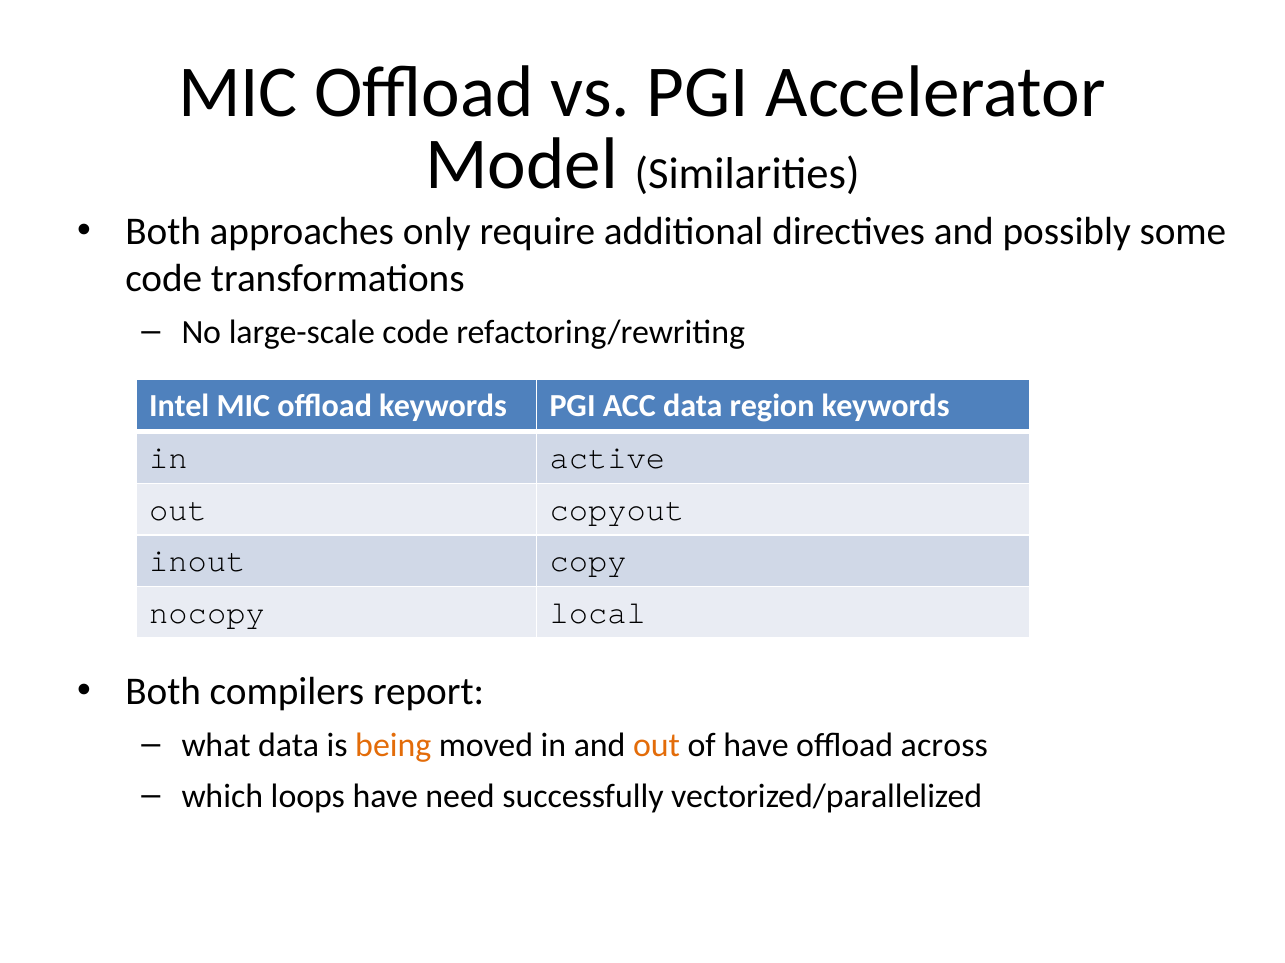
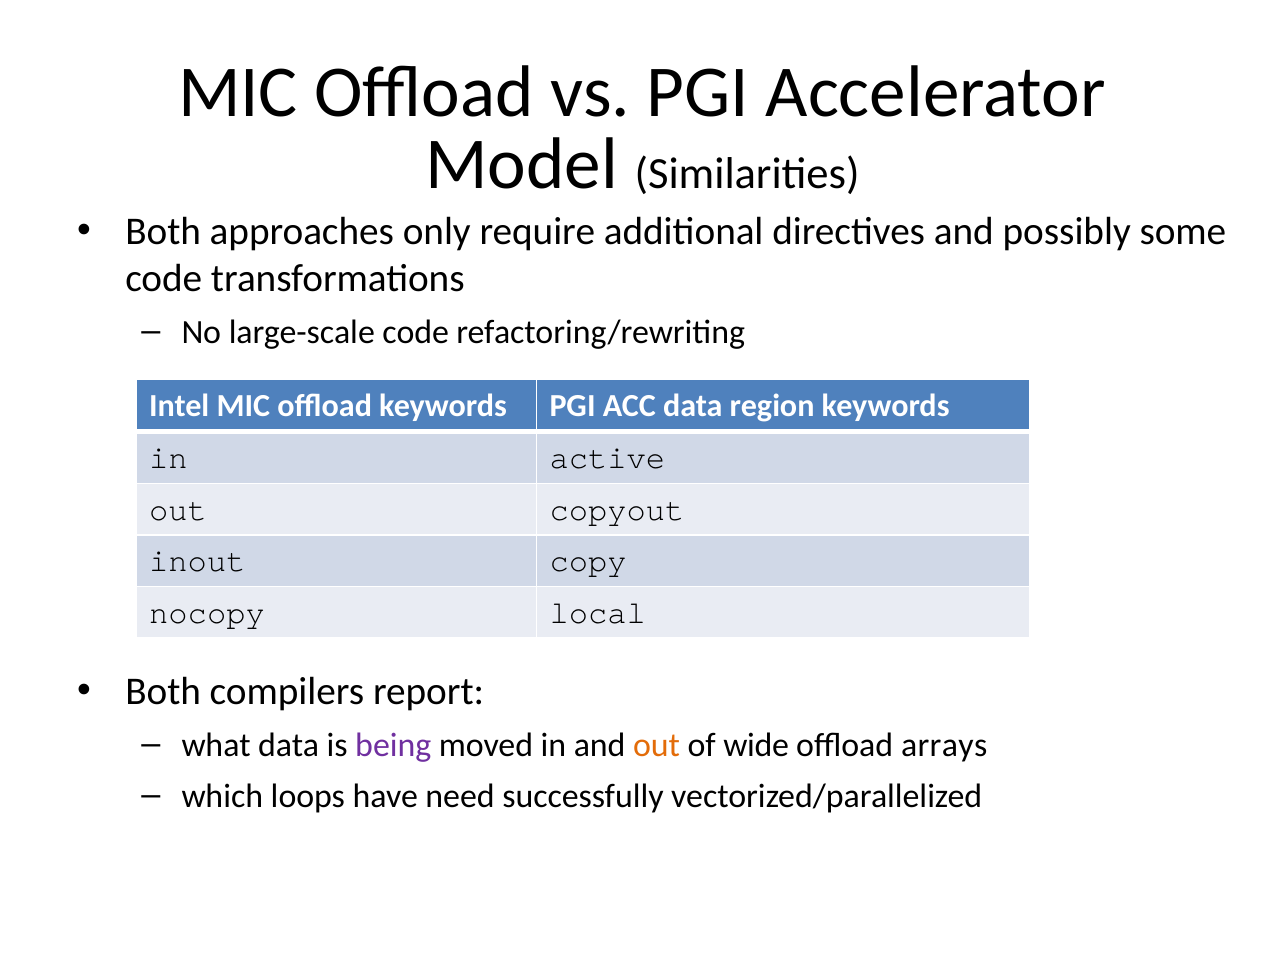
being colour: orange -> purple
of have: have -> wide
across: across -> arrays
